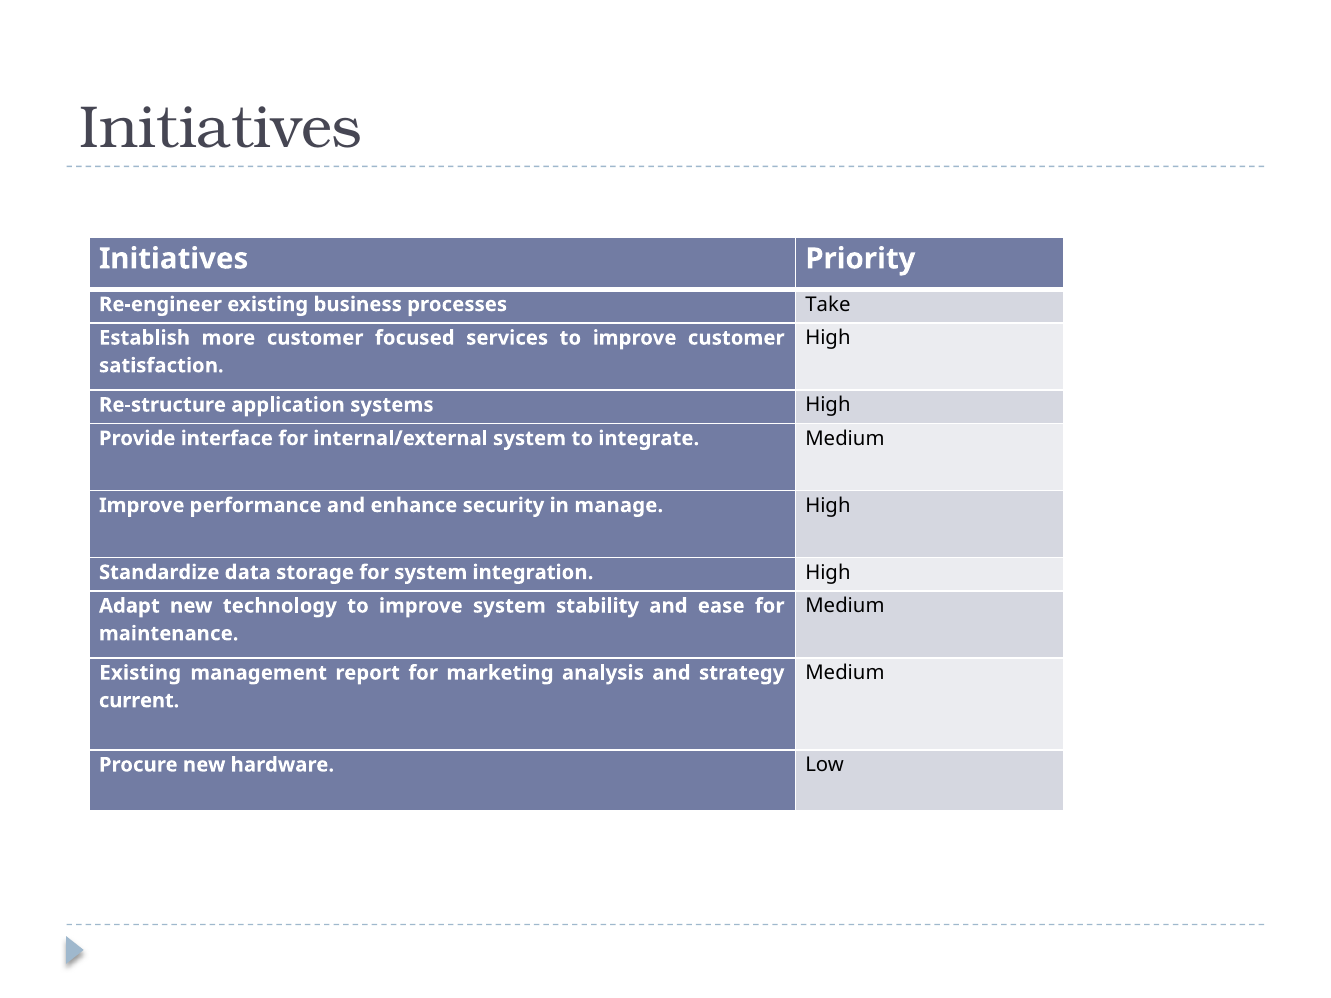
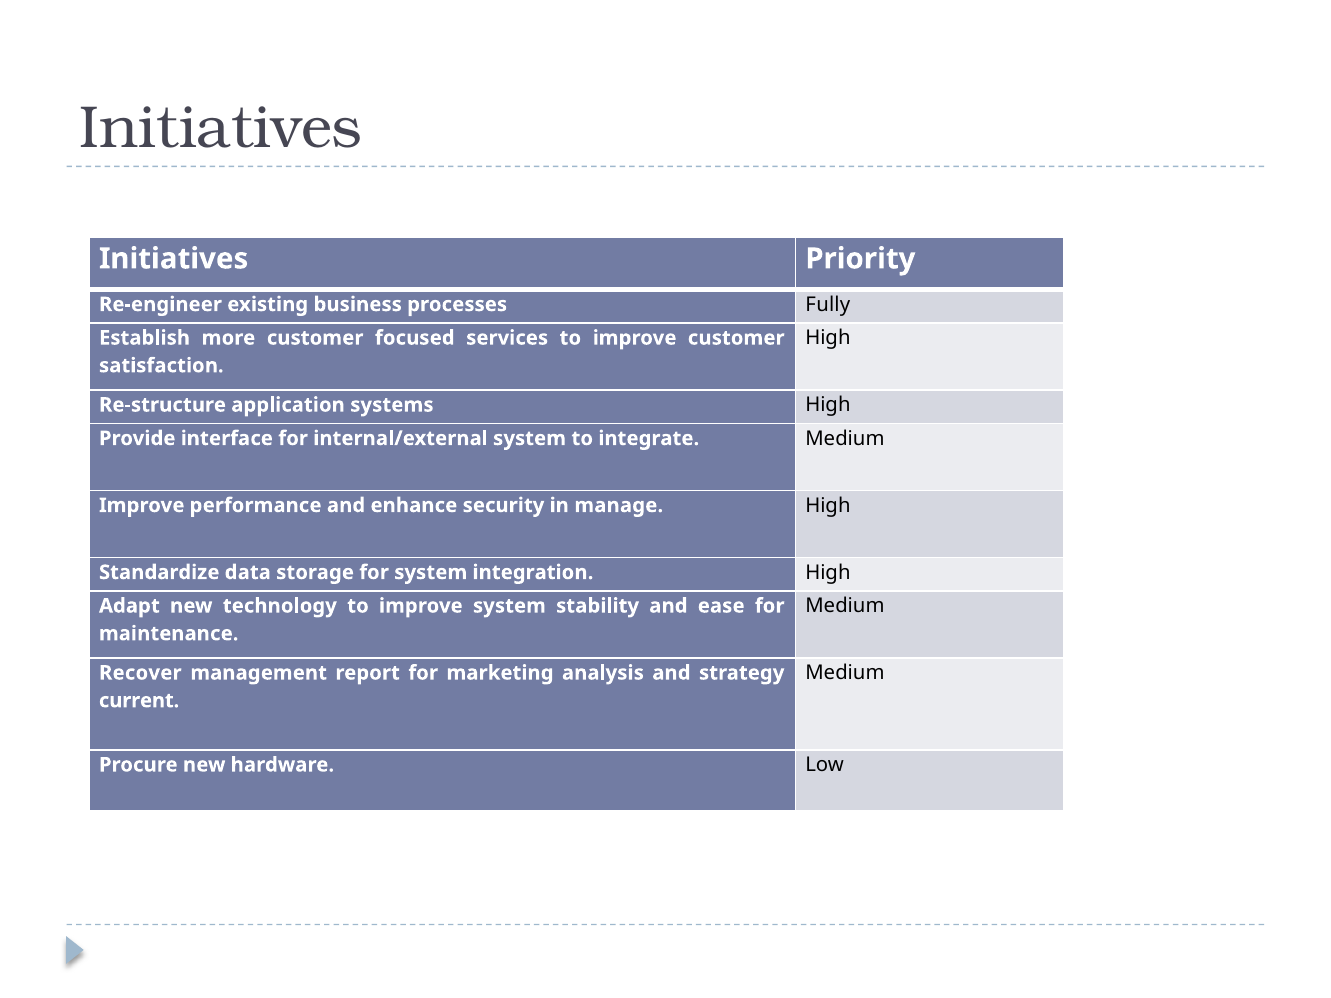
Take: Take -> Fully
Existing at (140, 673): Existing -> Recover
